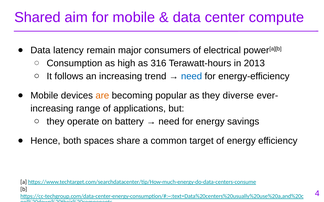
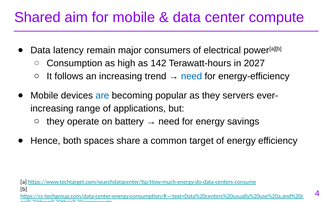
316: 316 -> 142
2013: 2013 -> 2027
are colour: orange -> blue
diverse: diverse -> servers
